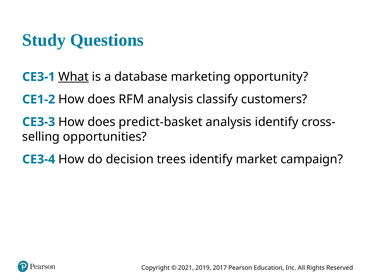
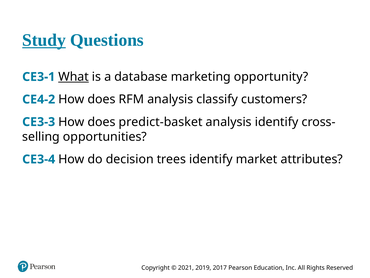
Study underline: none -> present
1-2: 1-2 -> 4-2
campaign: campaign -> attributes
